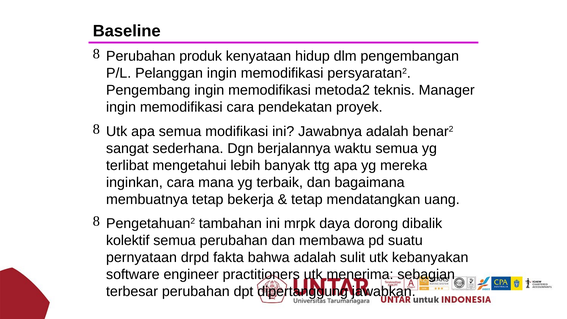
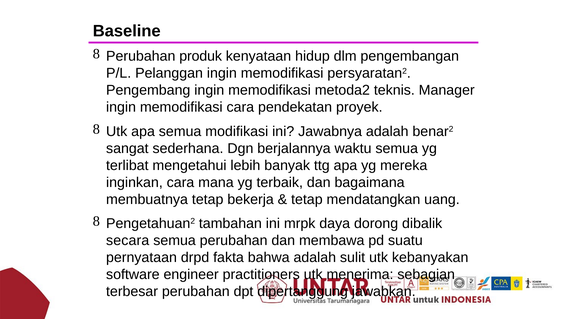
kolektif: kolektif -> secara
